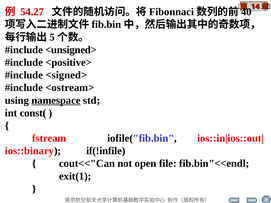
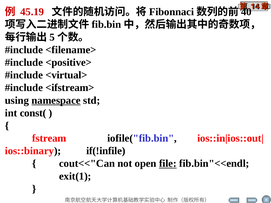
54.27: 54.27 -> 45.19
<unsigned>: <unsigned> -> <filename>
<signed>: <signed> -> <virtual>
<ostream>: <ostream> -> <ifstream>
file underline: none -> present
